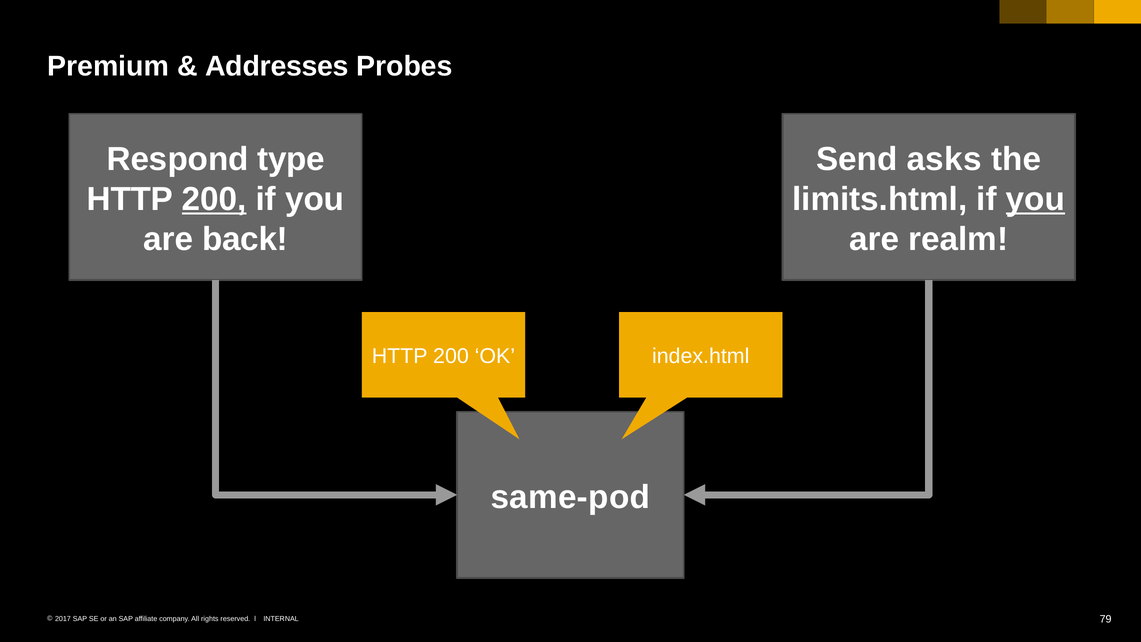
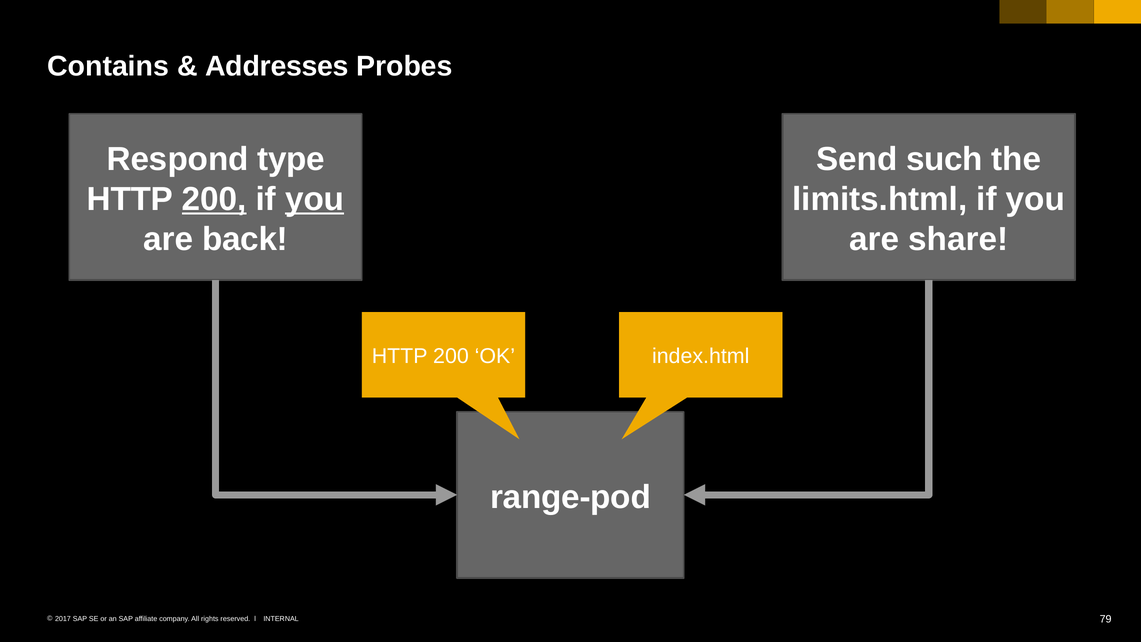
Premium: Premium -> Contains
asks: asks -> such
you at (315, 199) underline: none -> present
you at (1035, 199) underline: present -> none
realm: realm -> share
same-pod: same-pod -> range-pod
